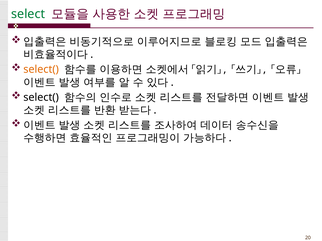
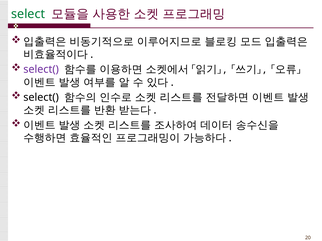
select( at (41, 70) colour: orange -> purple
